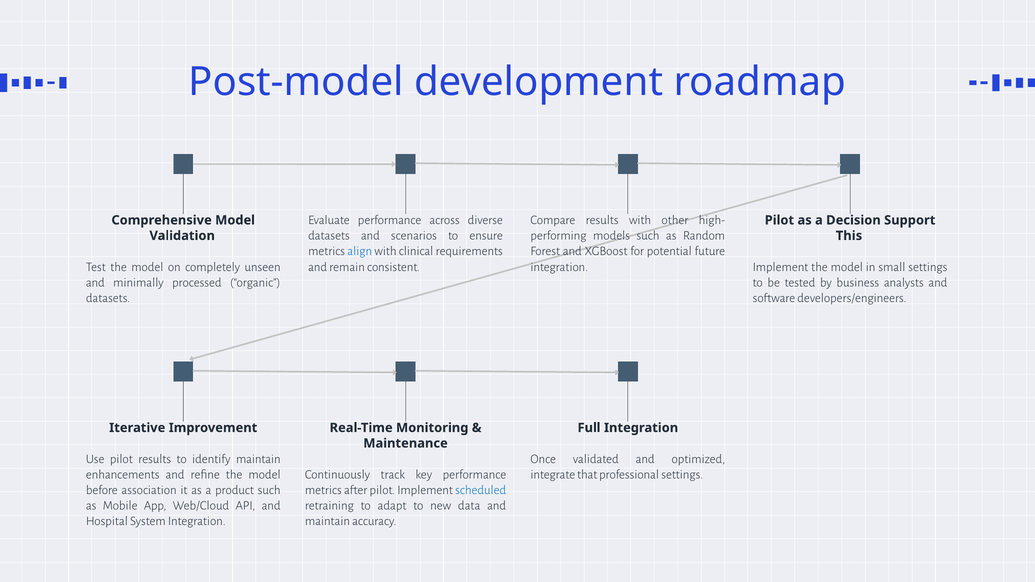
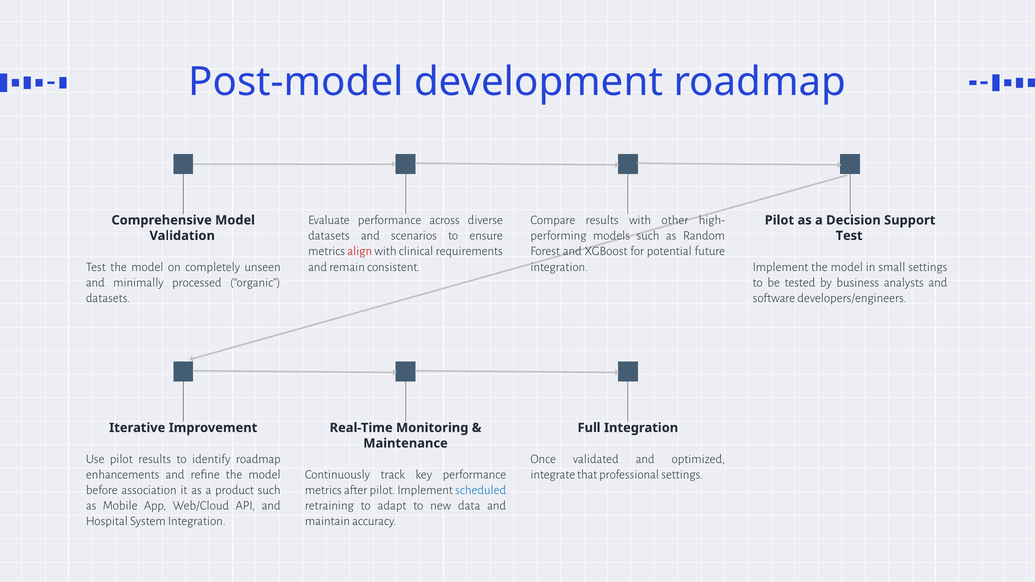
This at (849, 236): This -> Test
align colour: blue -> red
identify maintain: maintain -> roadmap
